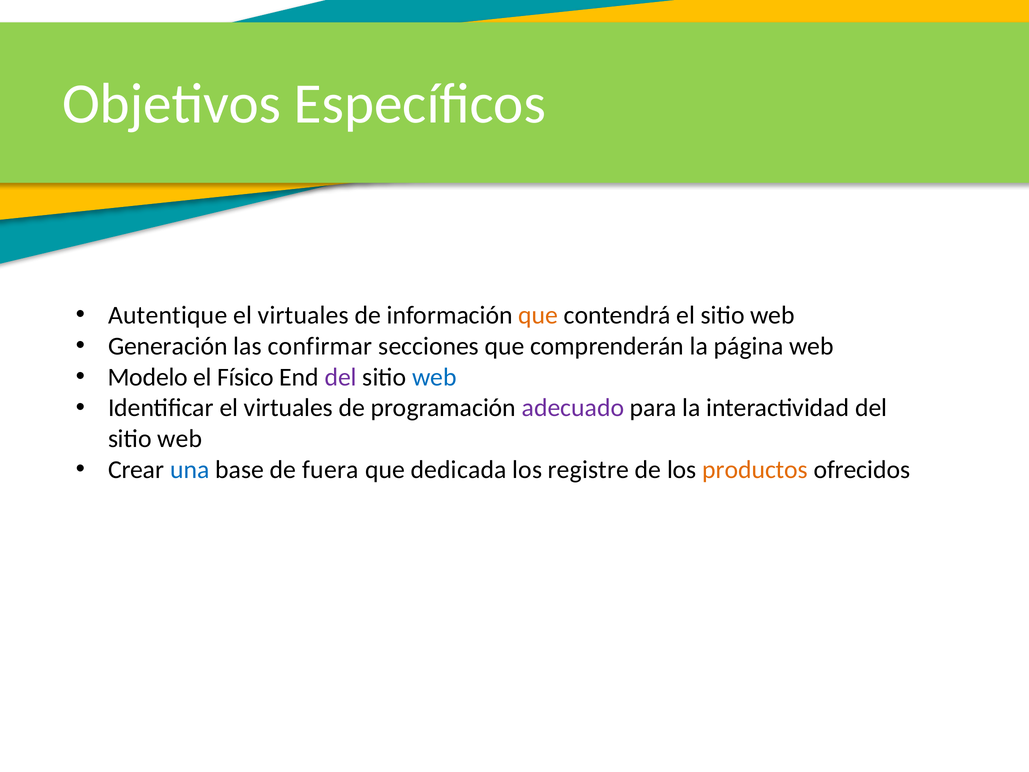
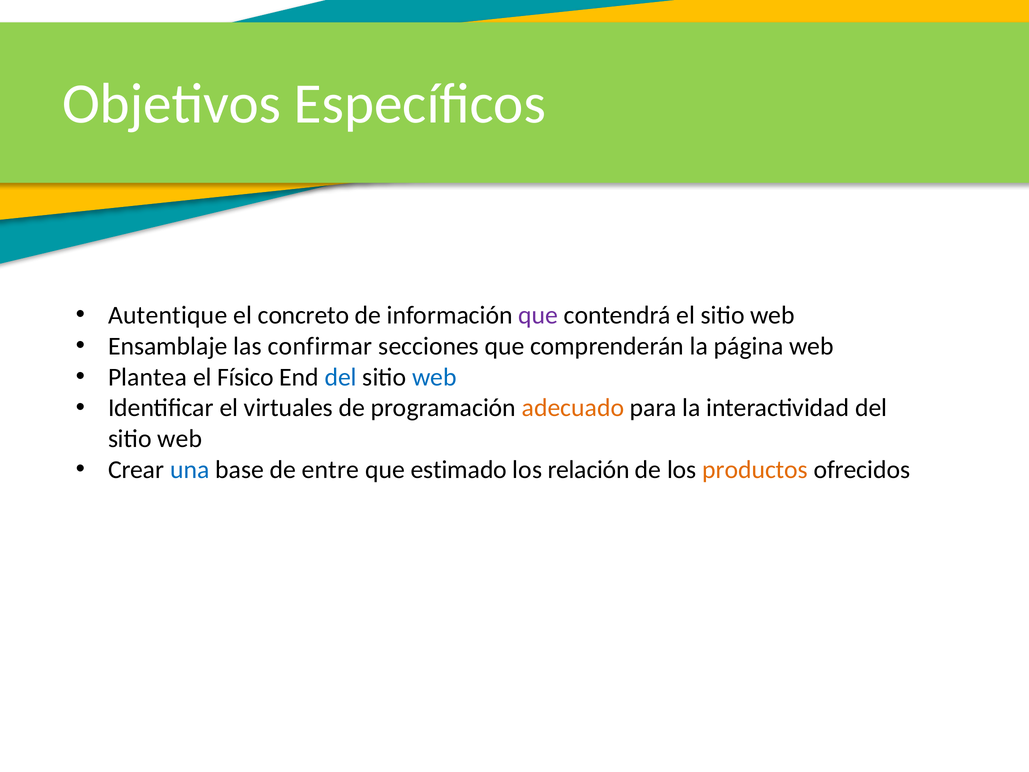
virtuales at (303, 315): virtuales -> concreto
que at (538, 315) colour: orange -> purple
Generación: Generación -> Ensamblaje
Modelo: Modelo -> Plantea
del at (341, 377) colour: purple -> blue
adecuado colour: purple -> orange
fuera: fuera -> entre
dedicada: dedicada -> estimado
registre: registre -> relación
